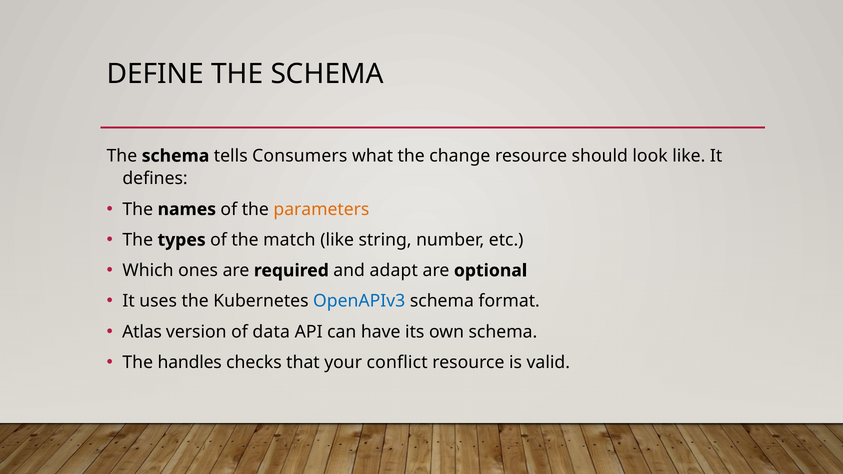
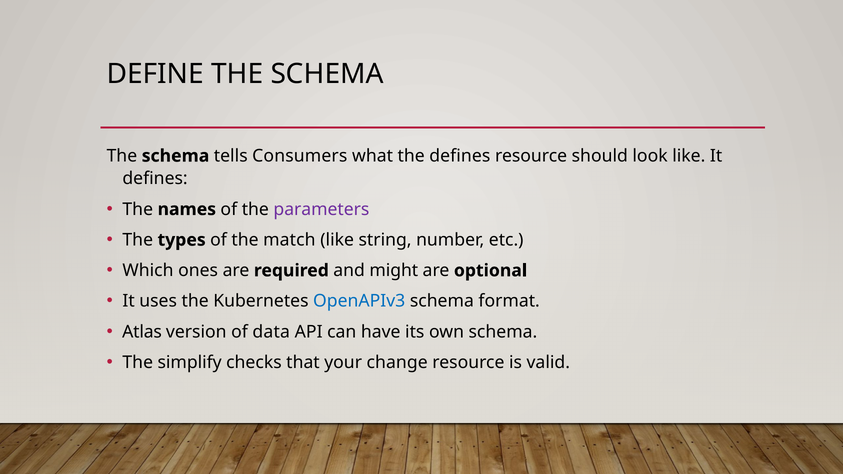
the change: change -> defines
parameters colour: orange -> purple
adapt: adapt -> might
handles: handles -> simplify
conflict: conflict -> change
